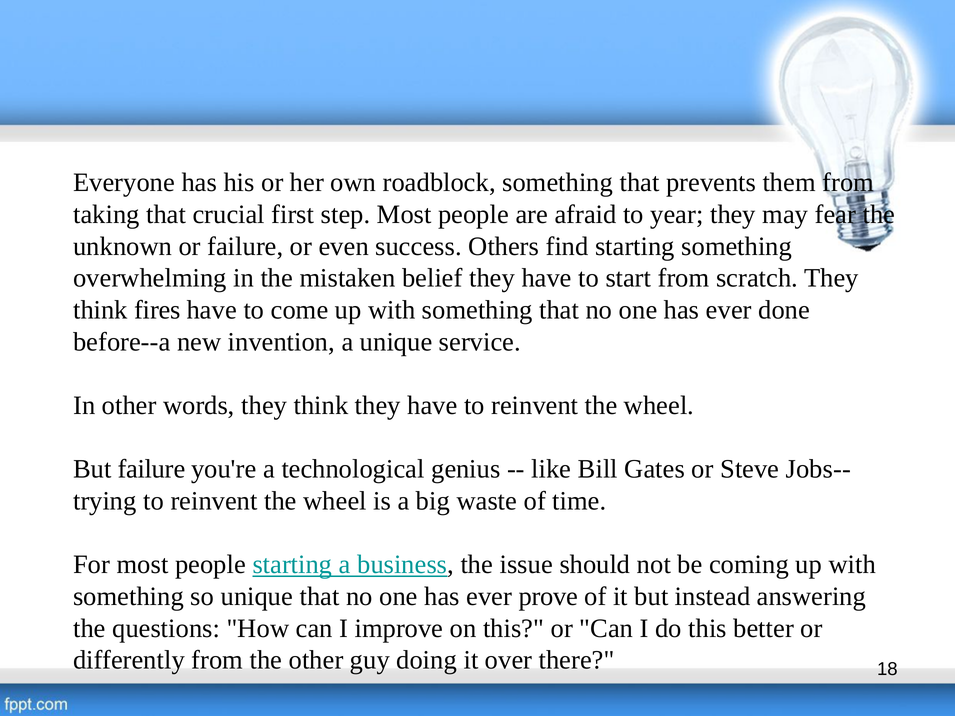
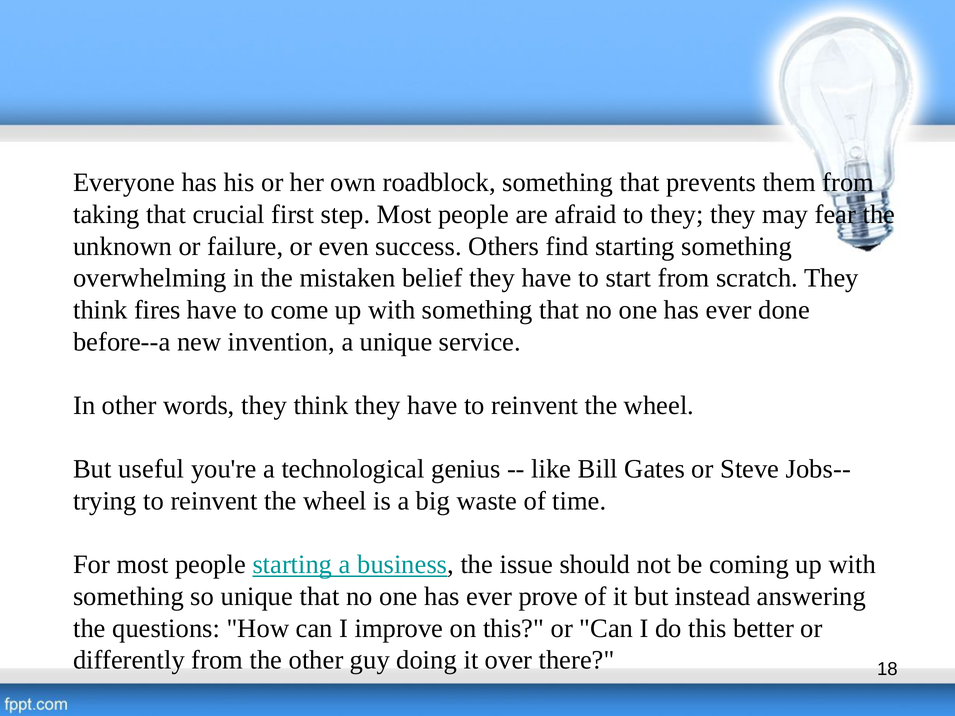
to year: year -> they
But failure: failure -> useful
